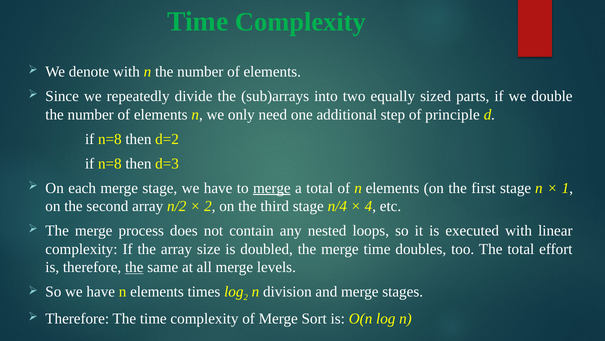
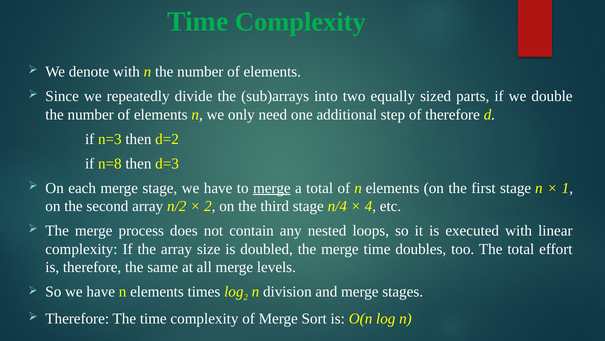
of principle: principle -> therefore
n=8 at (110, 139): n=8 -> n=3
the at (134, 267) underline: present -> none
